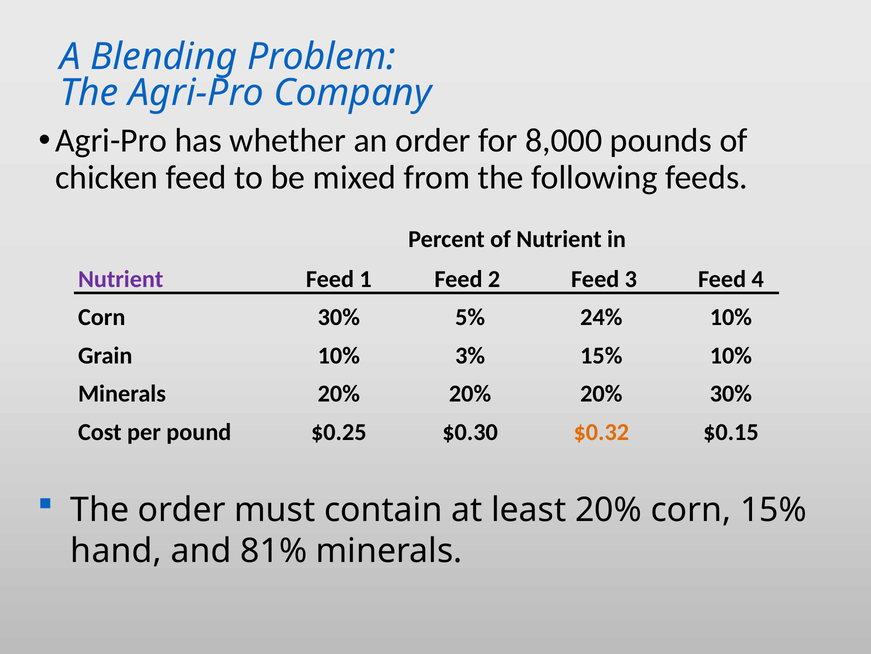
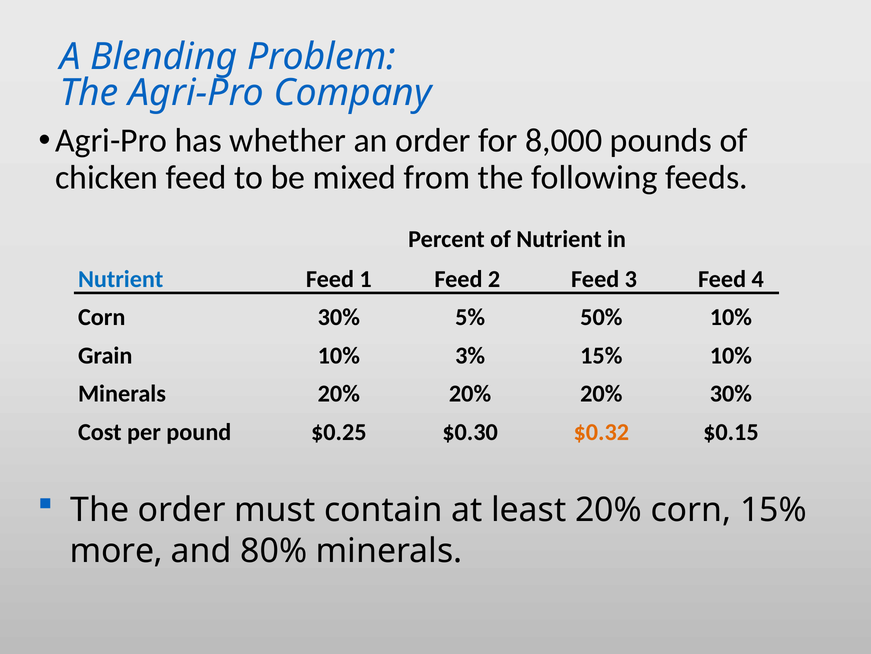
Nutrient at (121, 279) colour: purple -> blue
24%: 24% -> 50%
hand: hand -> more
81%: 81% -> 80%
